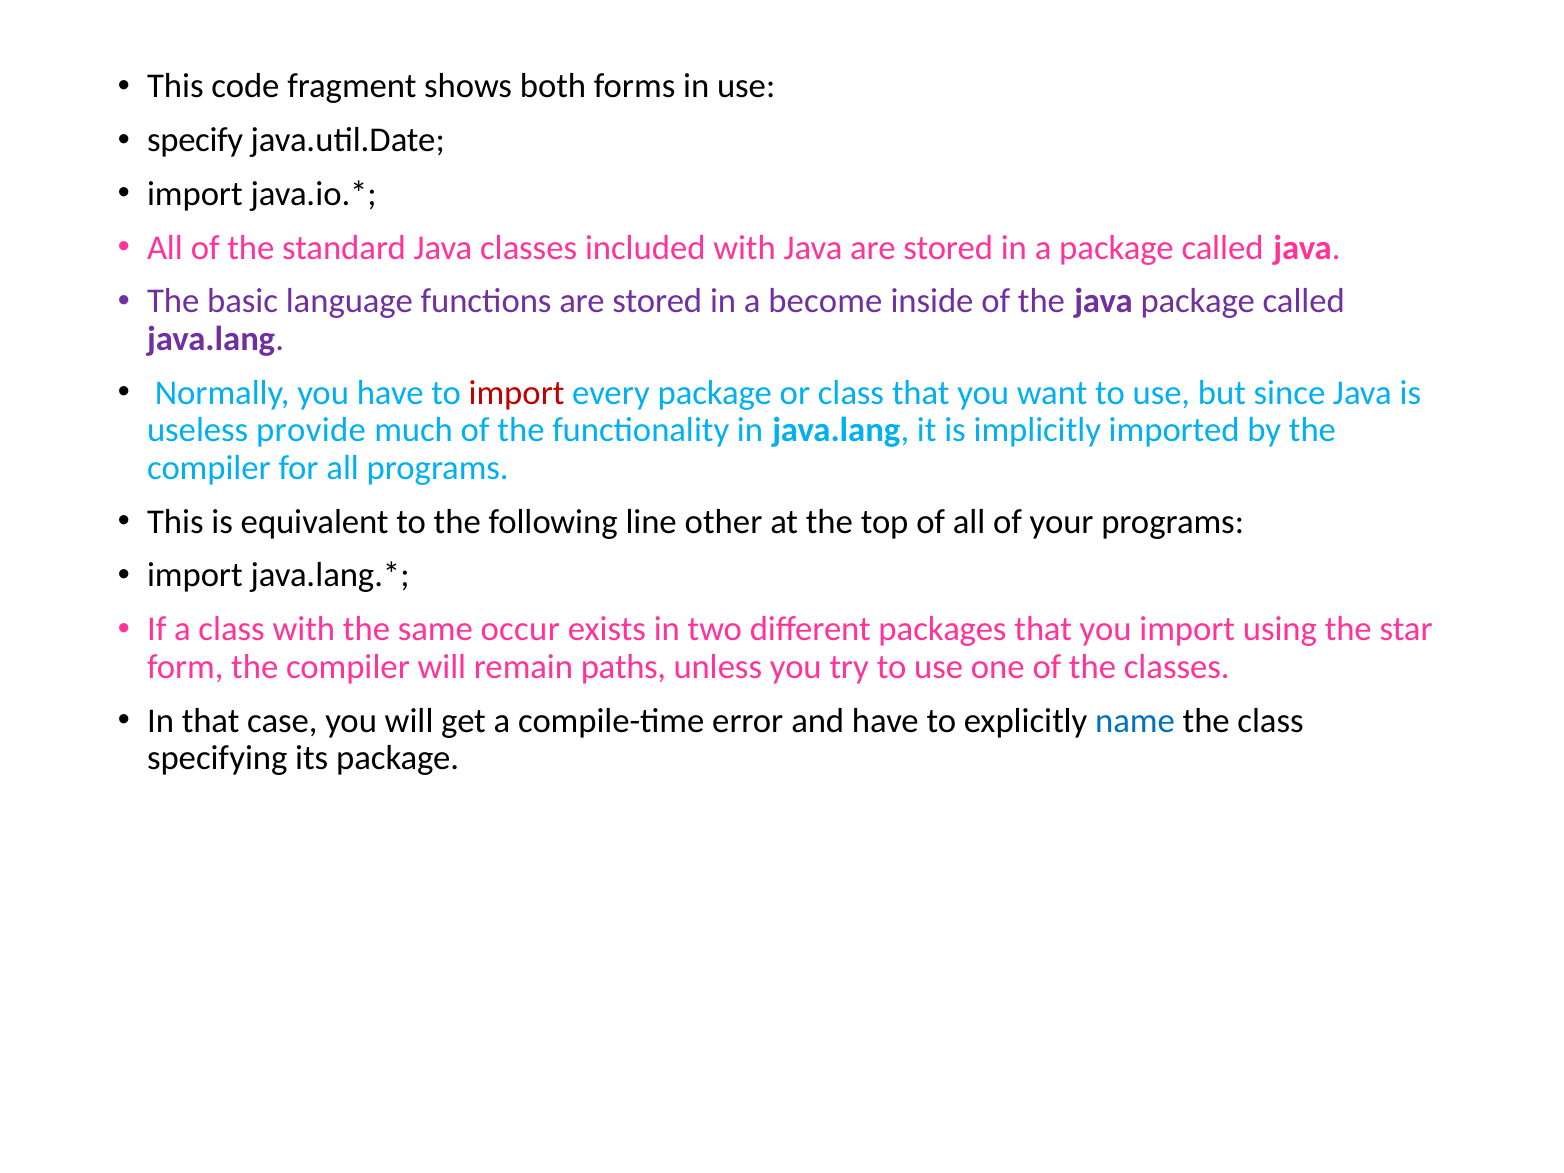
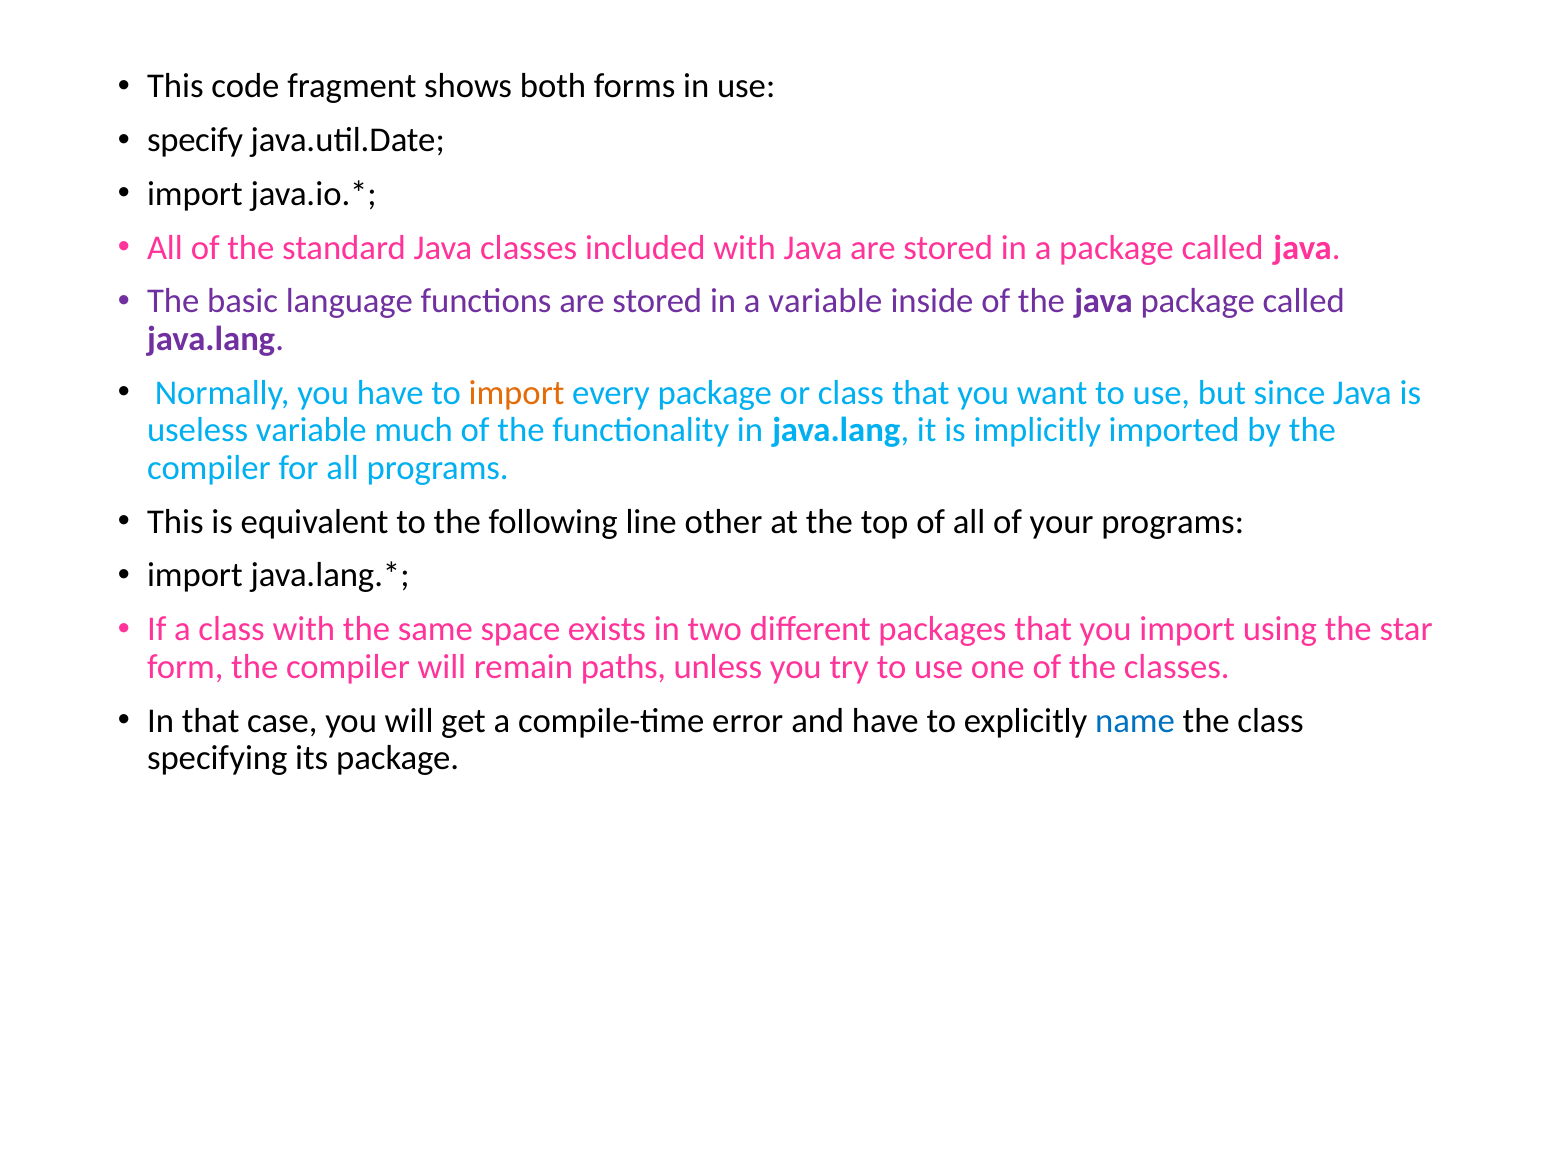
a become: become -> variable
import at (517, 393) colour: red -> orange
useless provide: provide -> variable
occur: occur -> space
